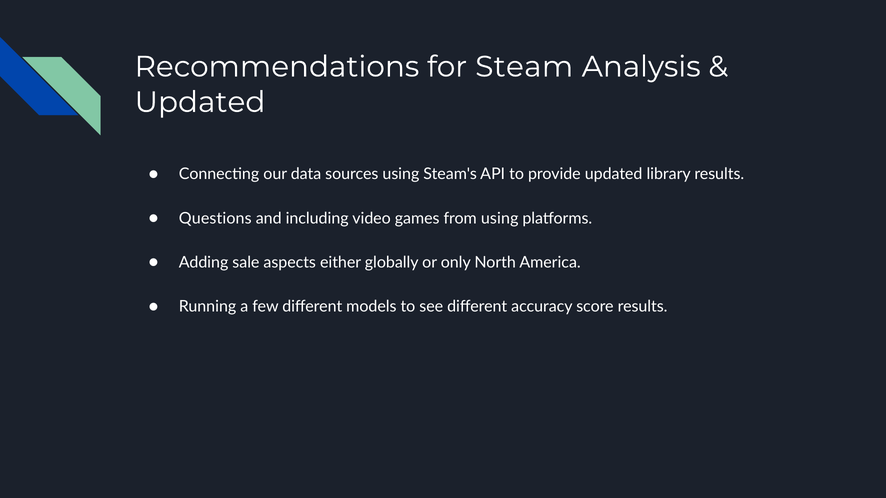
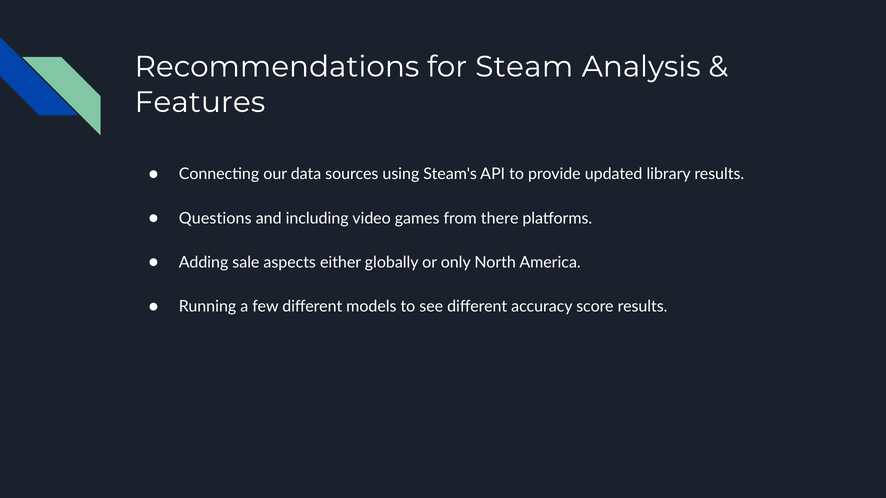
Updated at (200, 102): Updated -> Features
from using: using -> there
